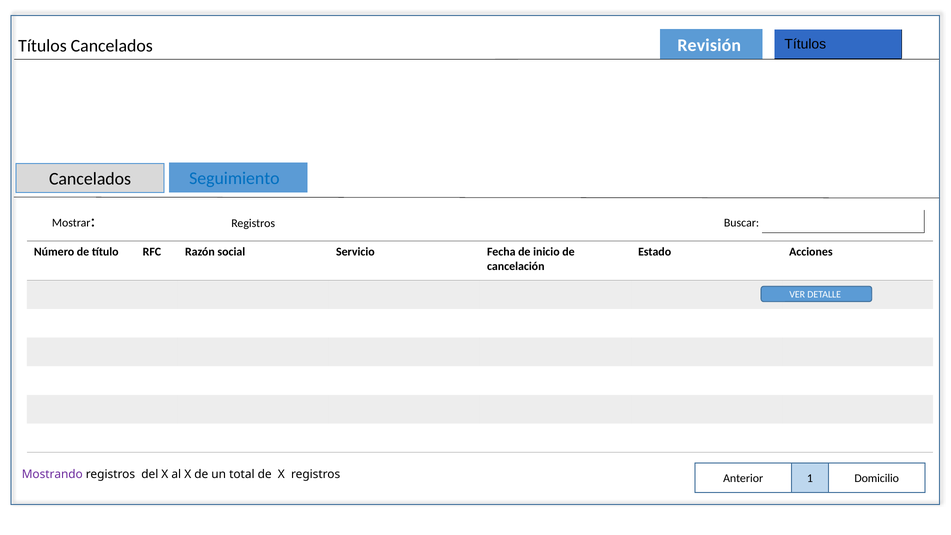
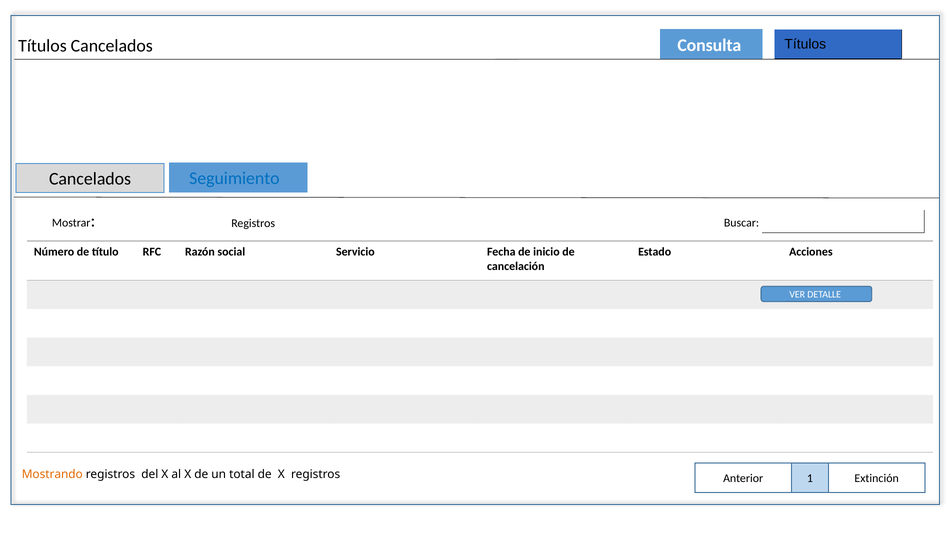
Revisión: Revisión -> Consulta
Mostrando colour: purple -> orange
Domicilio: Domicilio -> Extinción
